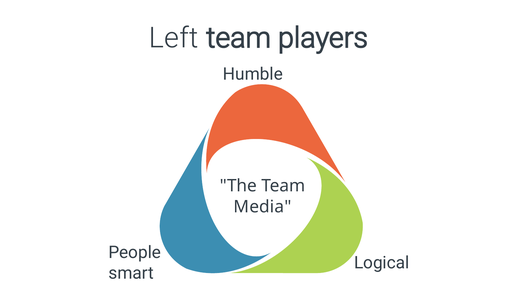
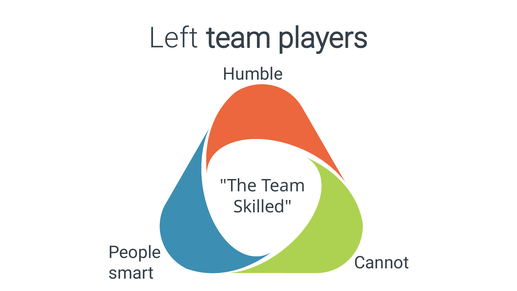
Media: Media -> Skilled
Logical: Logical -> Cannot
